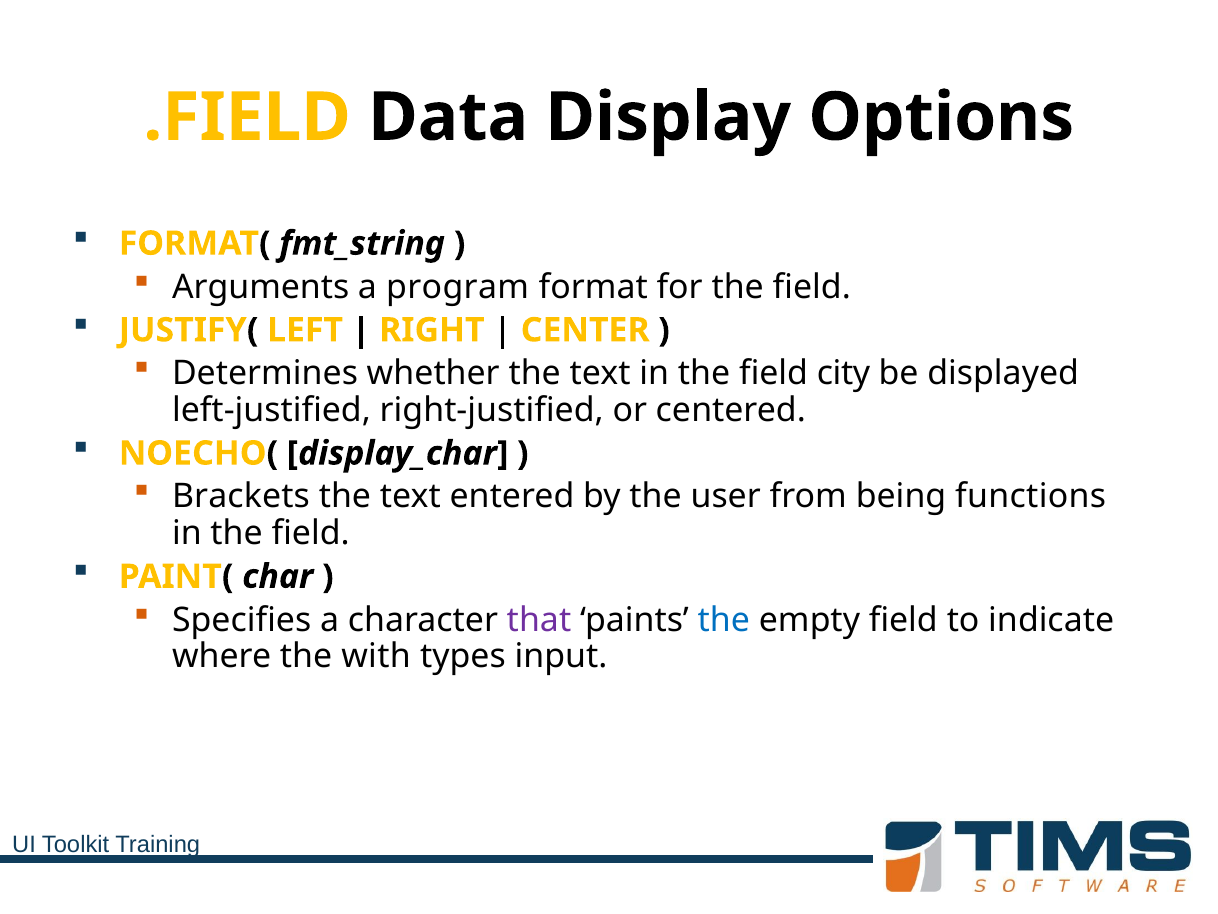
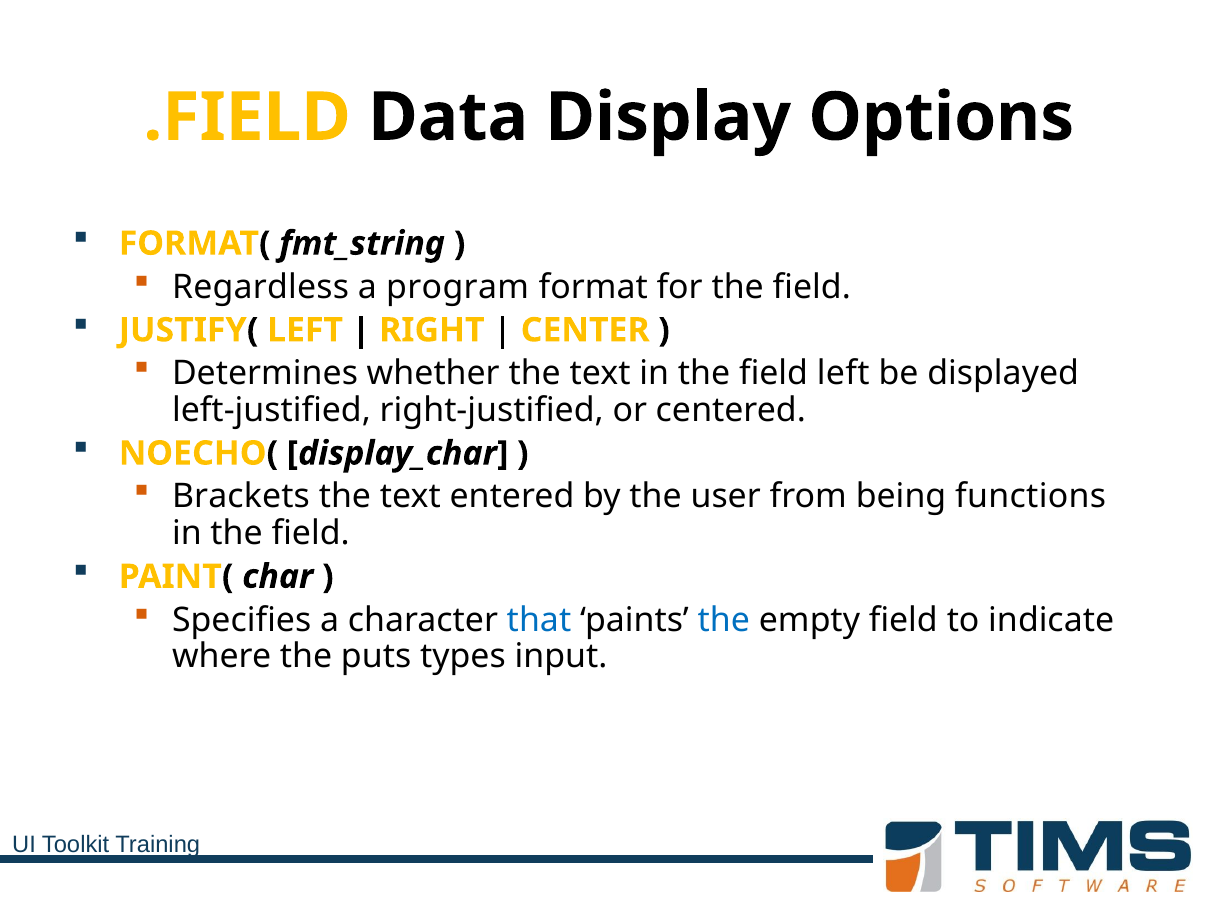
Arguments: Arguments -> Regardless
field city: city -> left
that colour: purple -> blue
with: with -> puts
